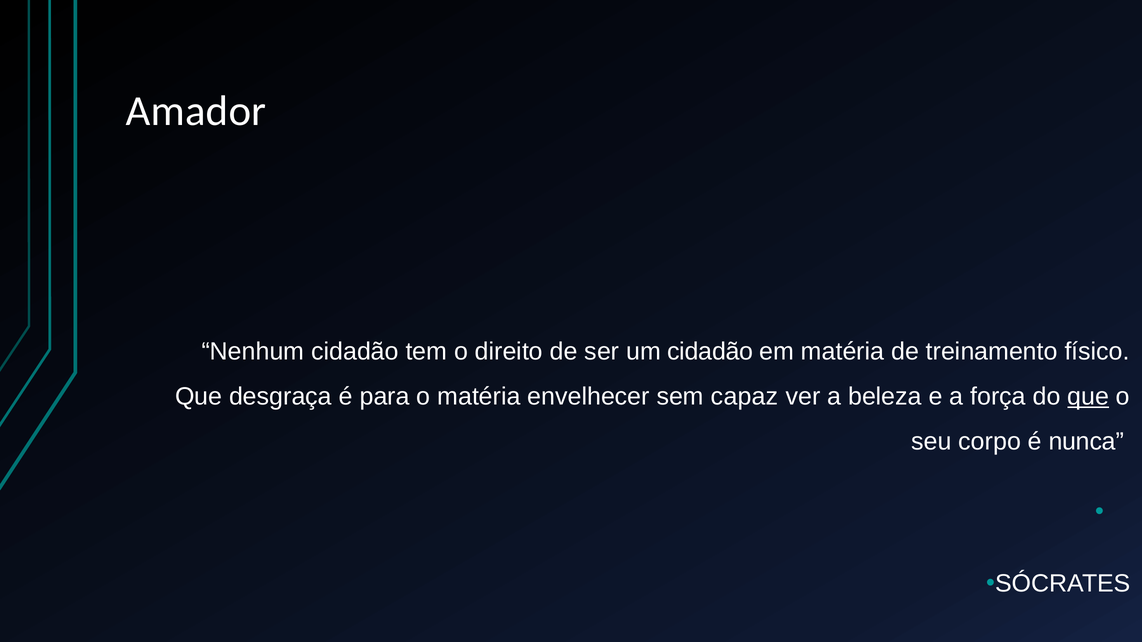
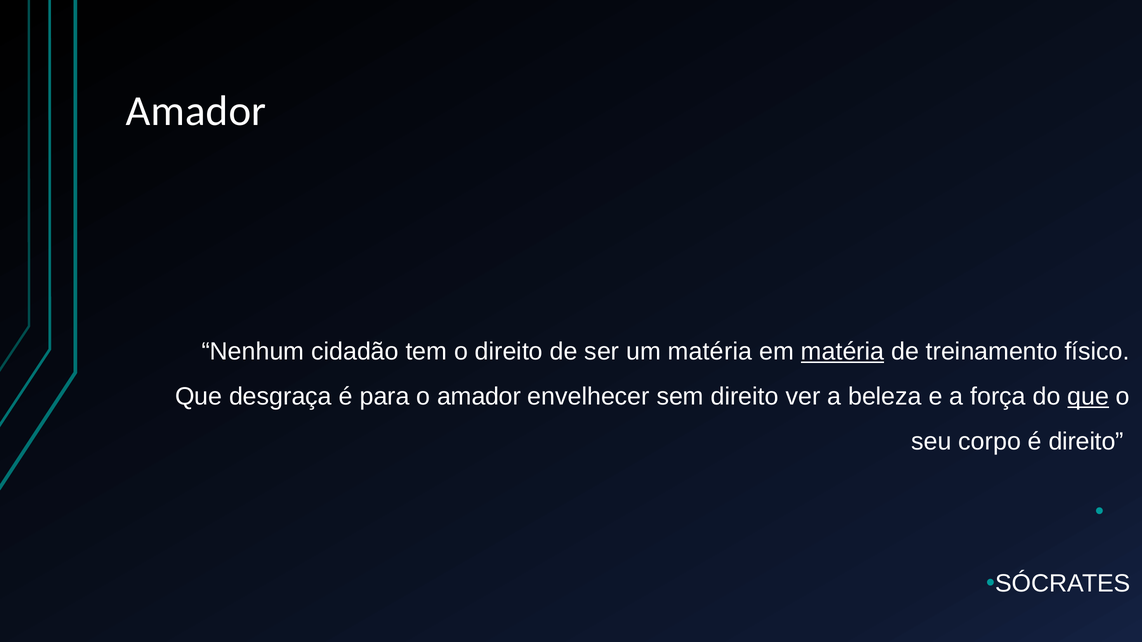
um cidadão: cidadão -> matéria
matéria at (843, 352) underline: none -> present
o matéria: matéria -> amador
sem capaz: capaz -> direito
é nunca: nunca -> direito
